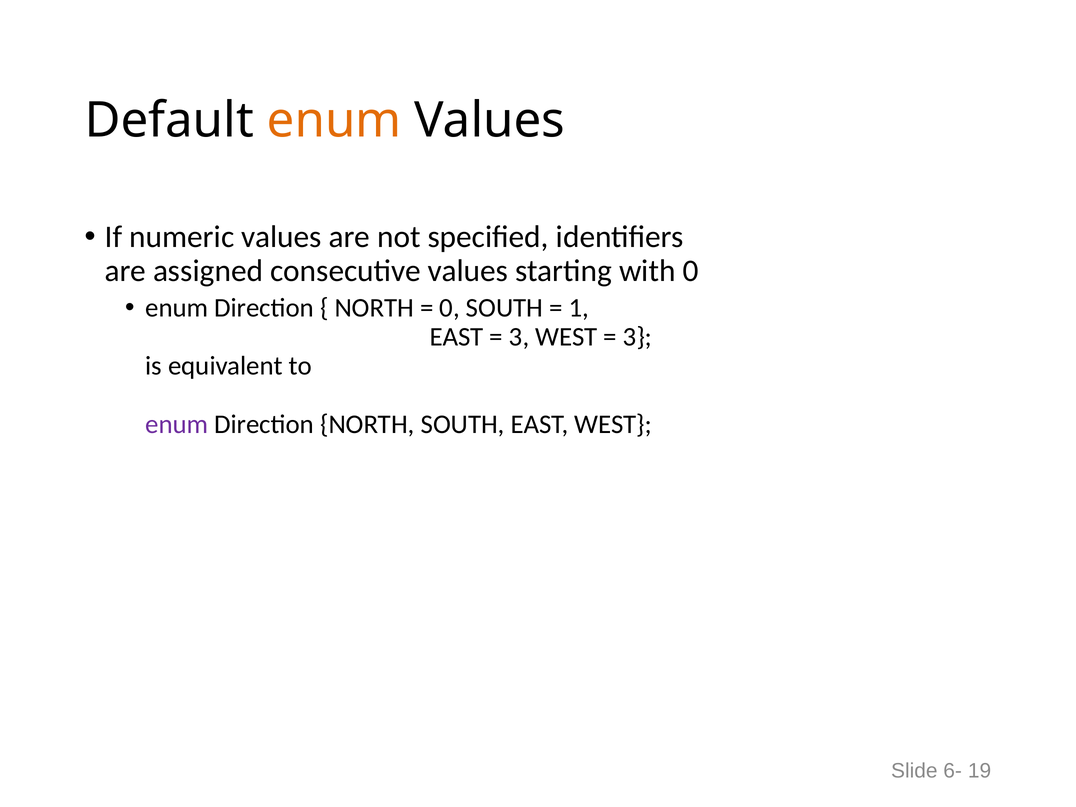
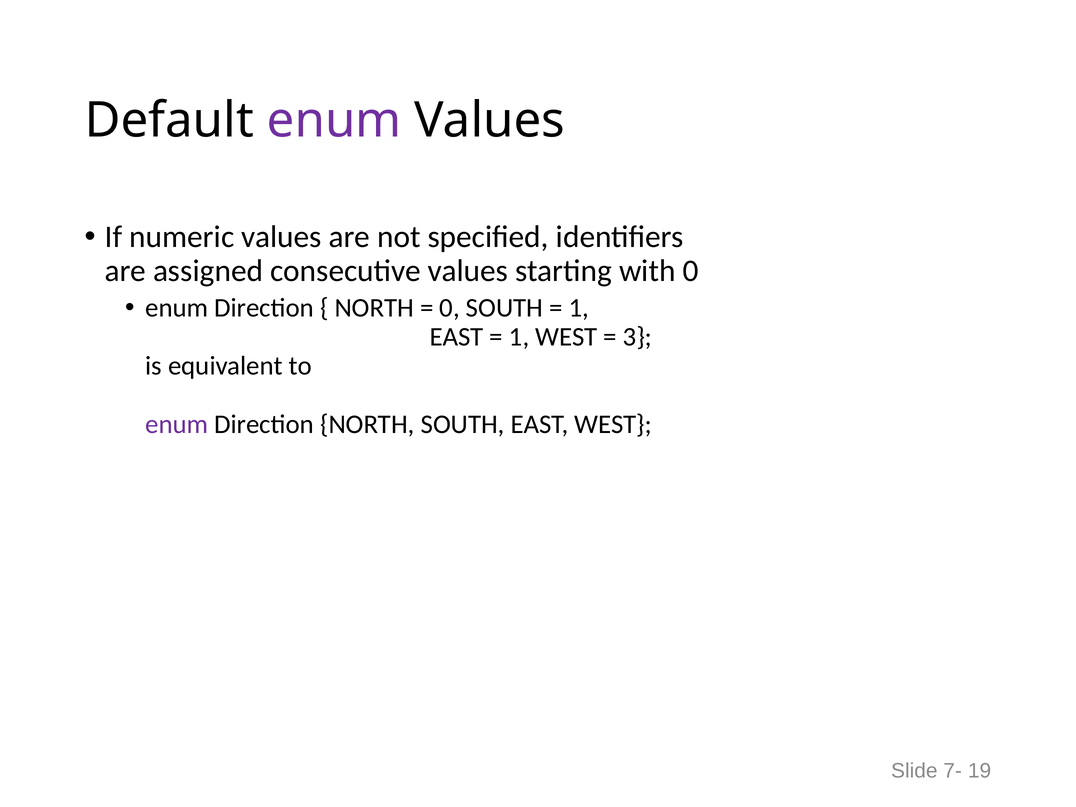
enum at (334, 121) colour: orange -> purple
3 at (519, 337): 3 -> 1
6-: 6- -> 7-
